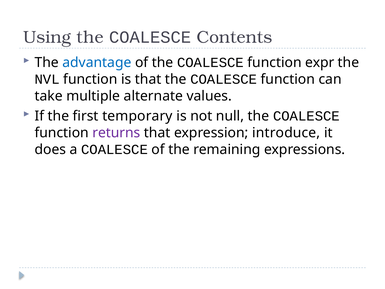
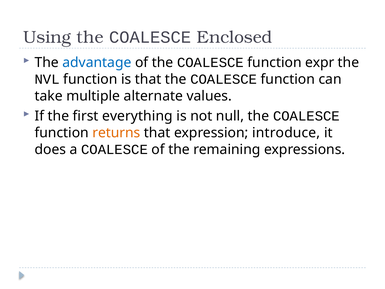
Contents: Contents -> Enclosed
temporary: temporary -> everything
returns colour: purple -> orange
